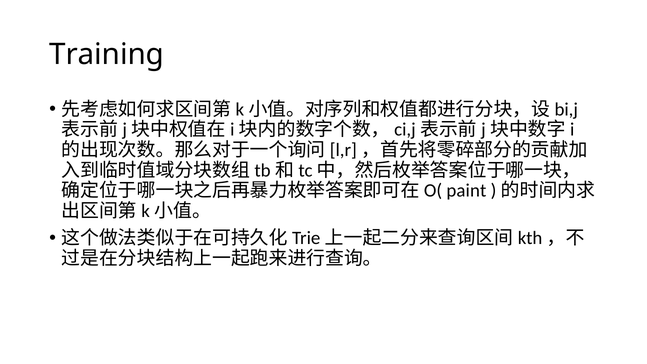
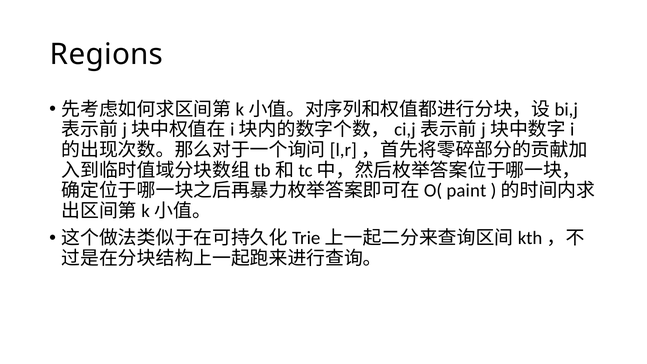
Training: Training -> Regions
